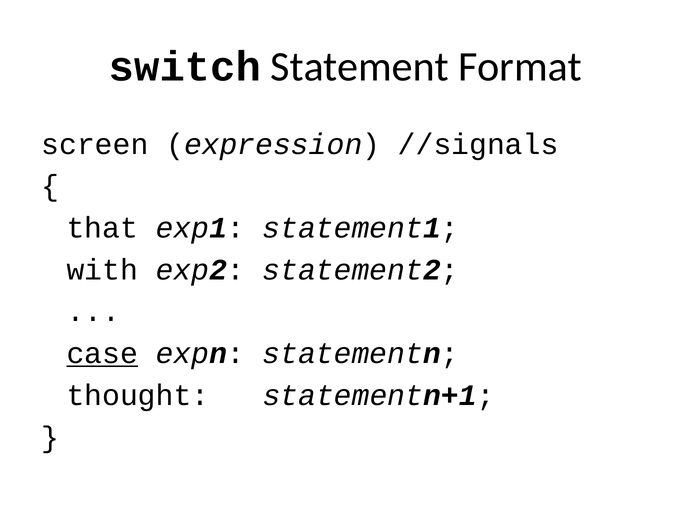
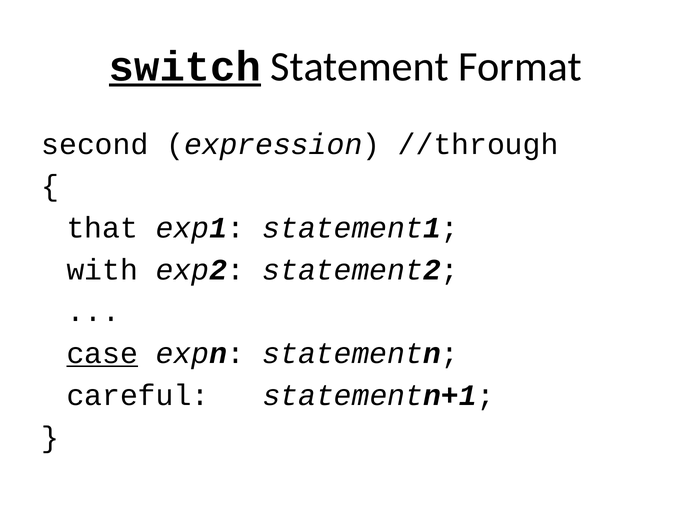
switch underline: none -> present
screen: screen -> second
//signals: //signals -> //through
thought: thought -> careful
